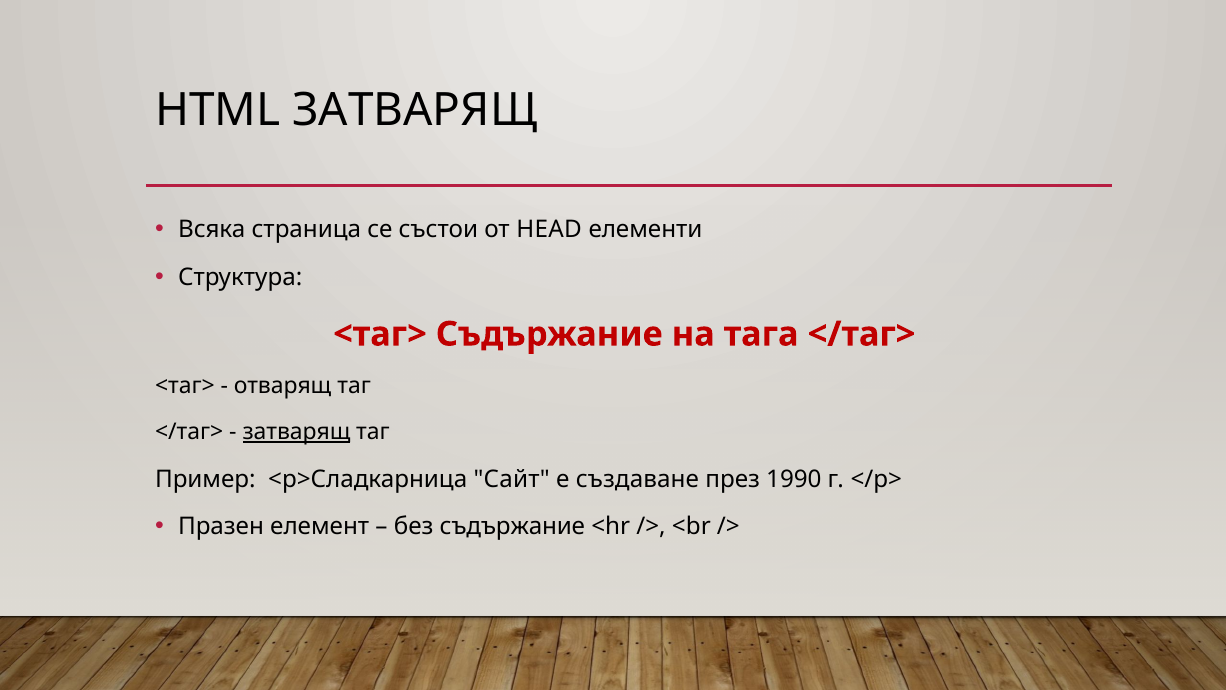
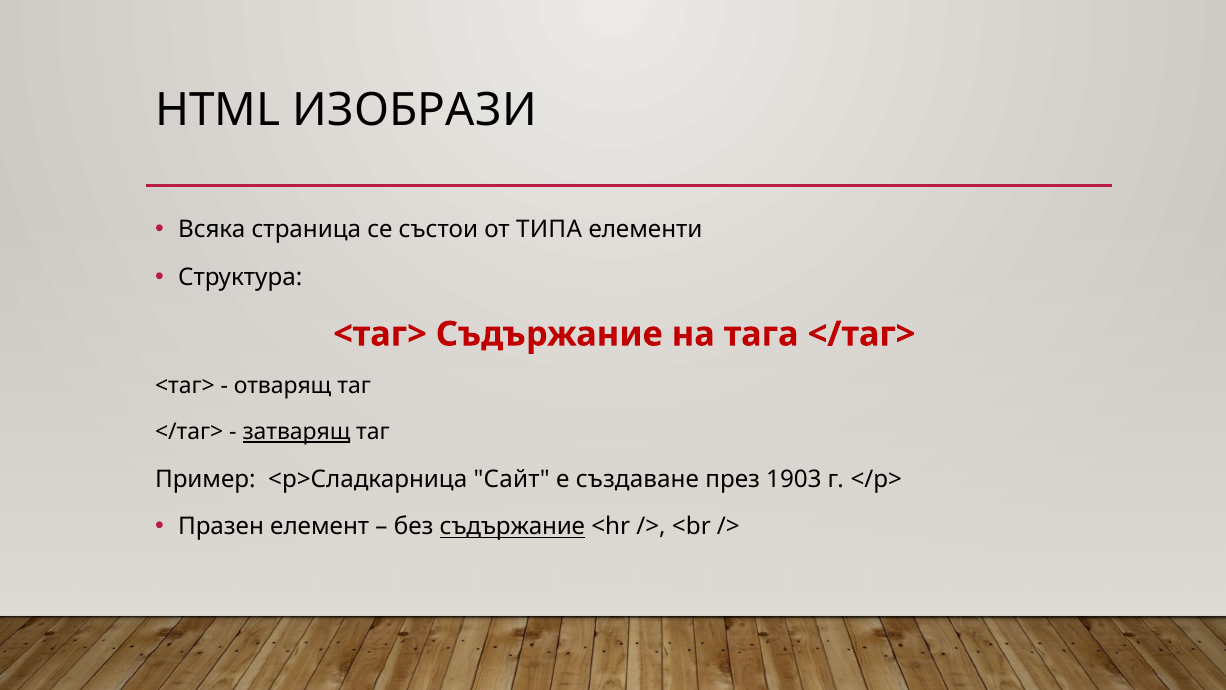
HTML ЗАТВАРЯЩ: ЗАТВАРЯЩ -> ИЗОБРАЗИ
HEAD: HEAD -> ТИПА
1990: 1990 -> 1903
съдържание at (512, 527) underline: none -> present
